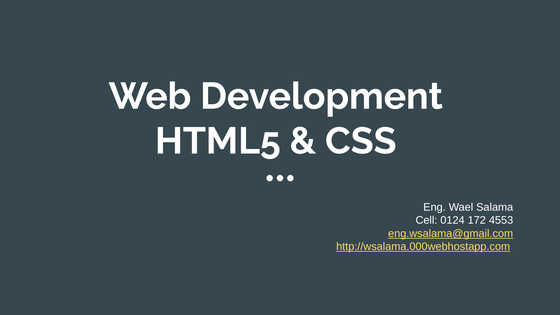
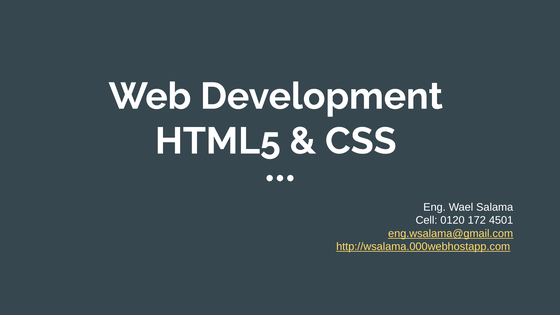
0124: 0124 -> 0120
4553: 4553 -> 4501
